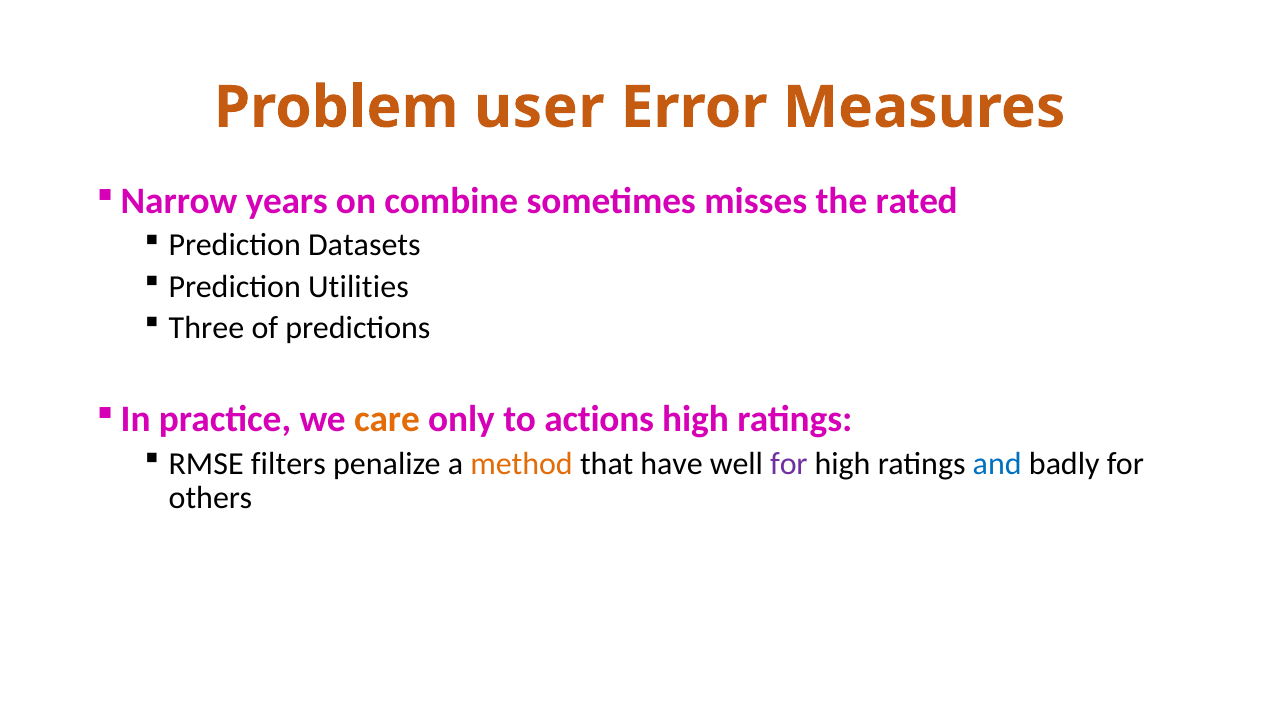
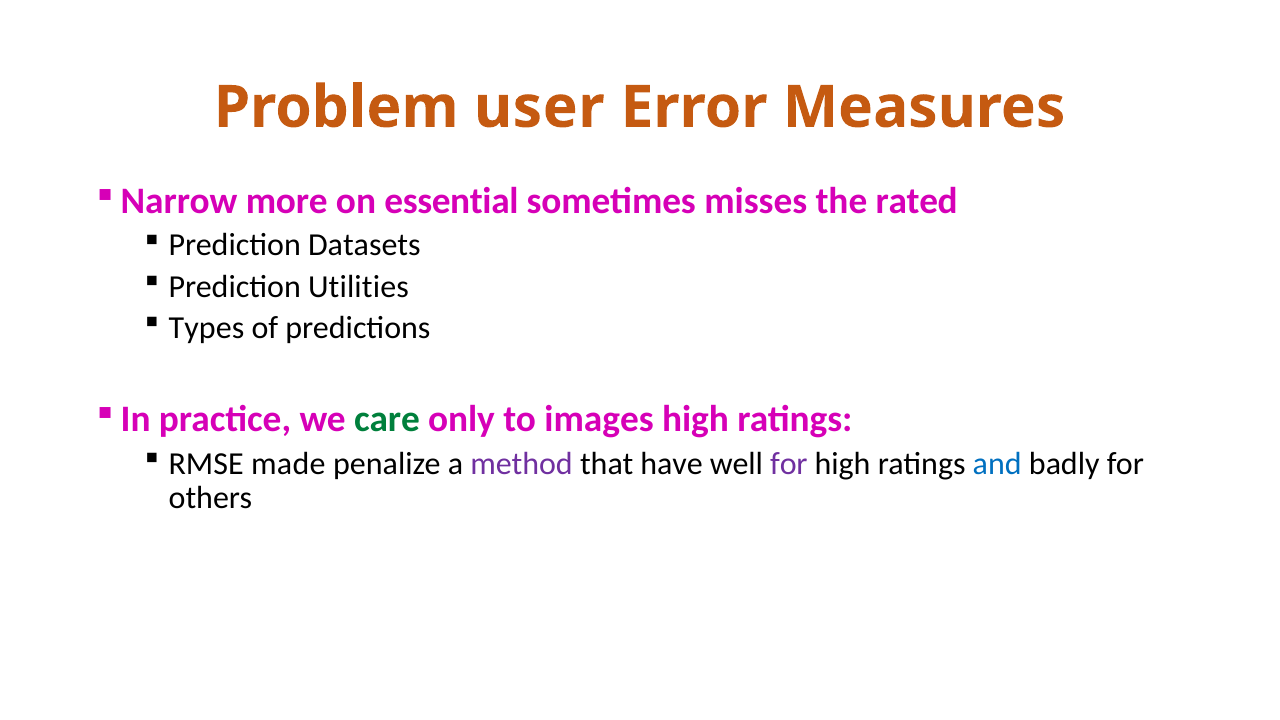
years: years -> more
combine: combine -> essential
Three: Three -> Types
care colour: orange -> green
actions: actions -> images
filters: filters -> made
method colour: orange -> purple
